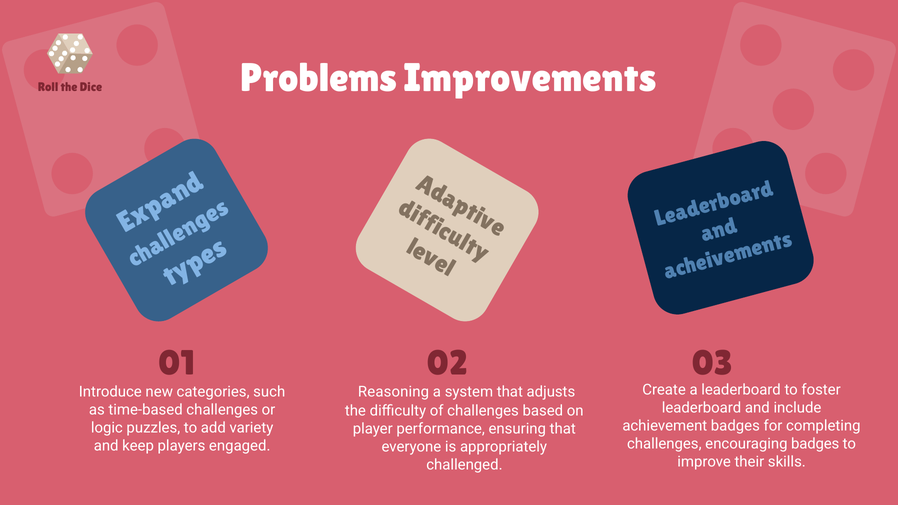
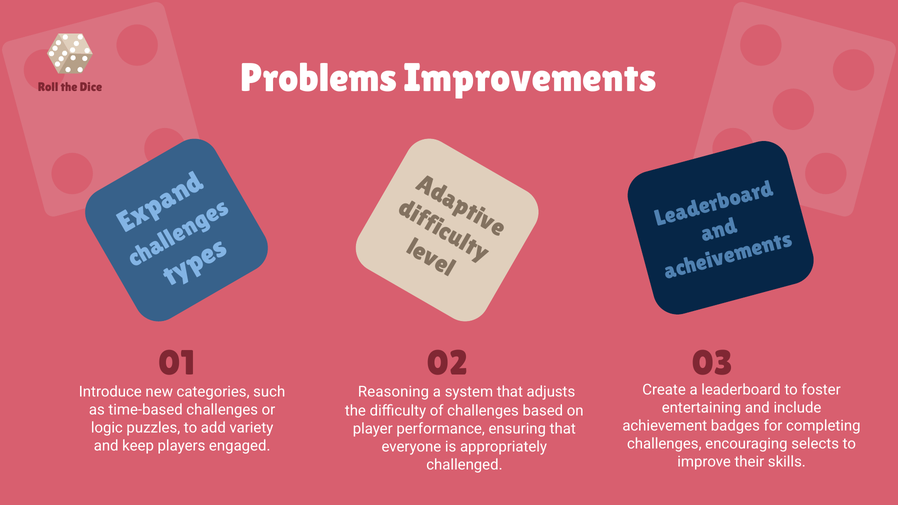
leaderboard at (702, 408): leaderboard -> entertaining
encouraging badges: badges -> selects
